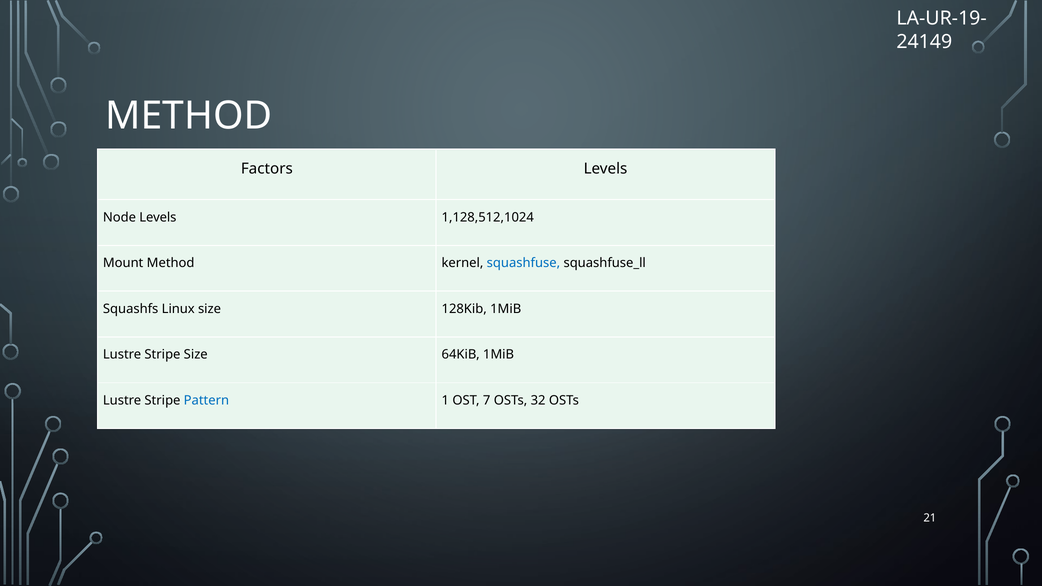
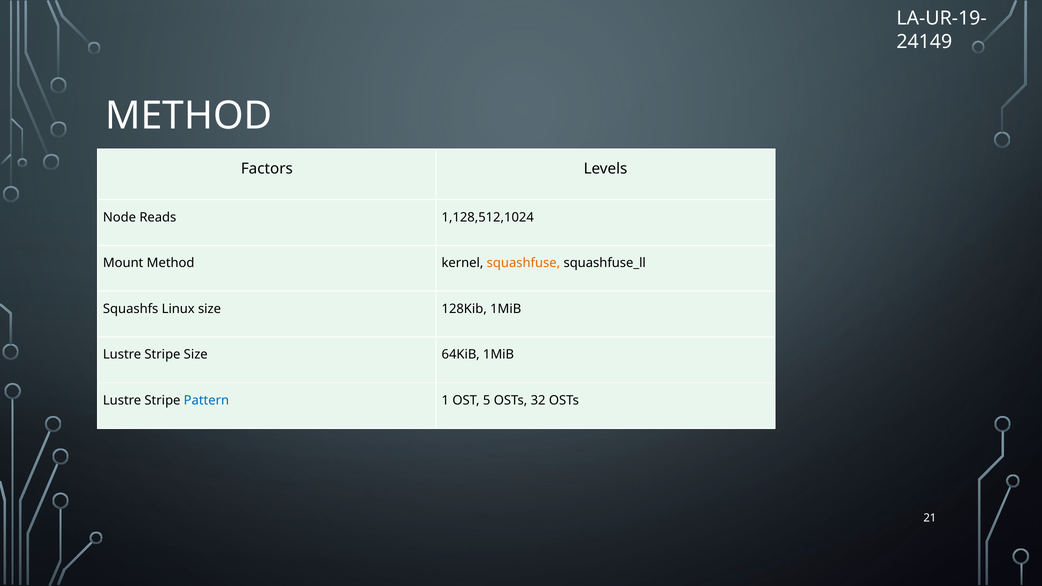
Node Levels: Levels -> Reads
squashfuse colour: blue -> orange
7: 7 -> 5
